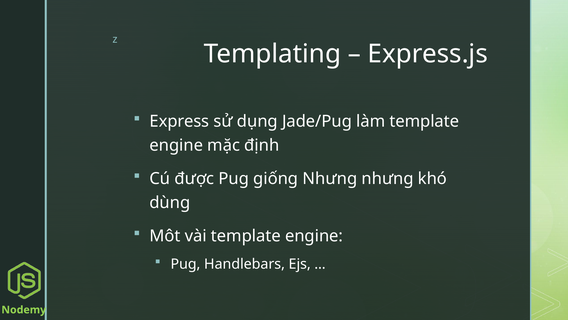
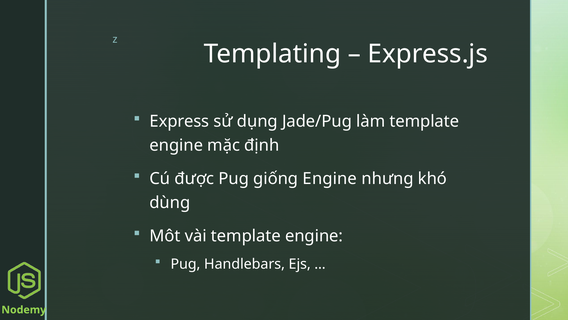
giống Nhưng: Nhưng -> Engine
